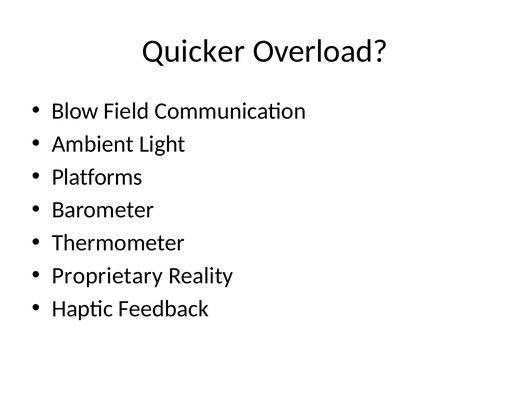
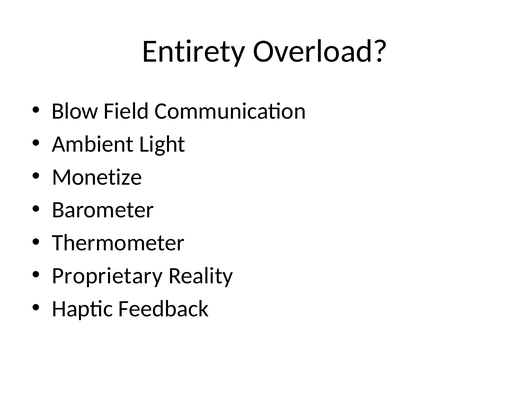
Quicker: Quicker -> Entirety
Platforms: Platforms -> Monetize
